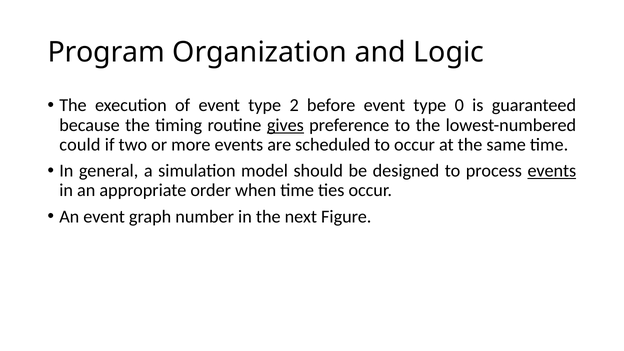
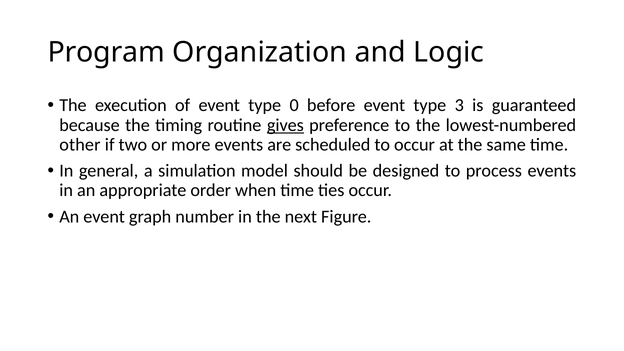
2: 2 -> 0
0: 0 -> 3
could: could -> other
events at (552, 171) underline: present -> none
